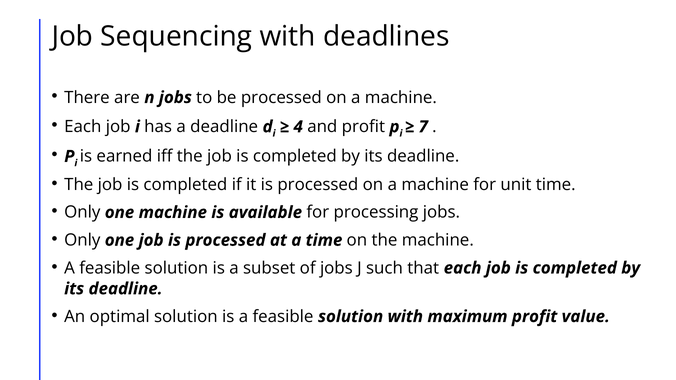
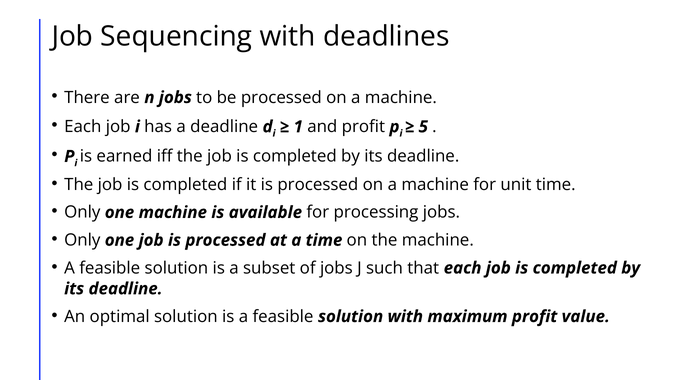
4: 4 -> 1
7: 7 -> 5
